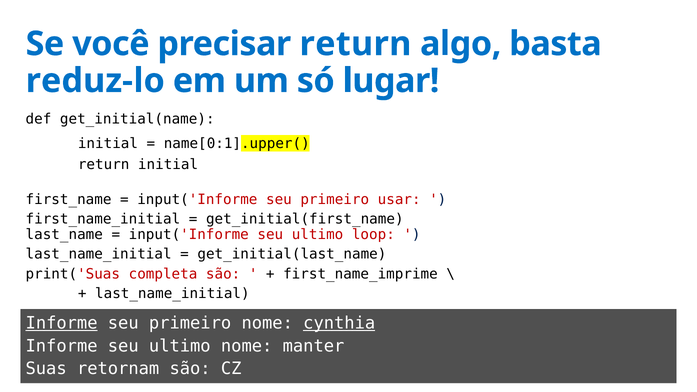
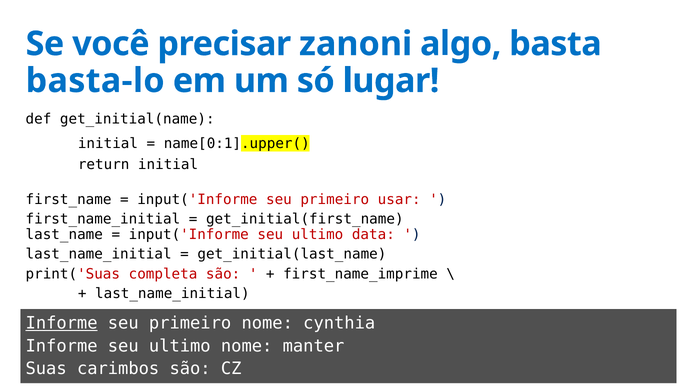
precisar return: return -> zanoni
reduz-lo: reduz-lo -> basta-lo
loop: loop -> data
cynthia underline: present -> none
retornam: retornam -> carimbos
